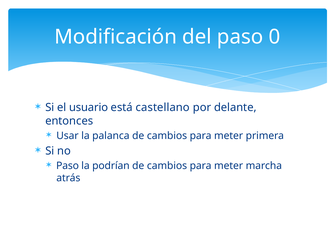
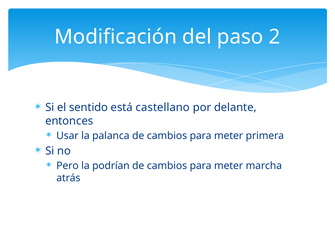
0: 0 -> 2
usuario: usuario -> sentido
Paso at (68, 165): Paso -> Pero
